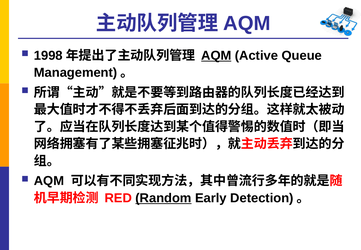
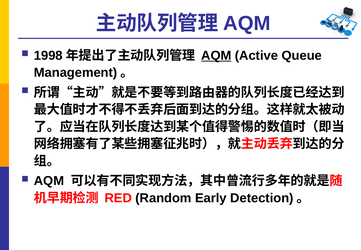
Random underline: present -> none
